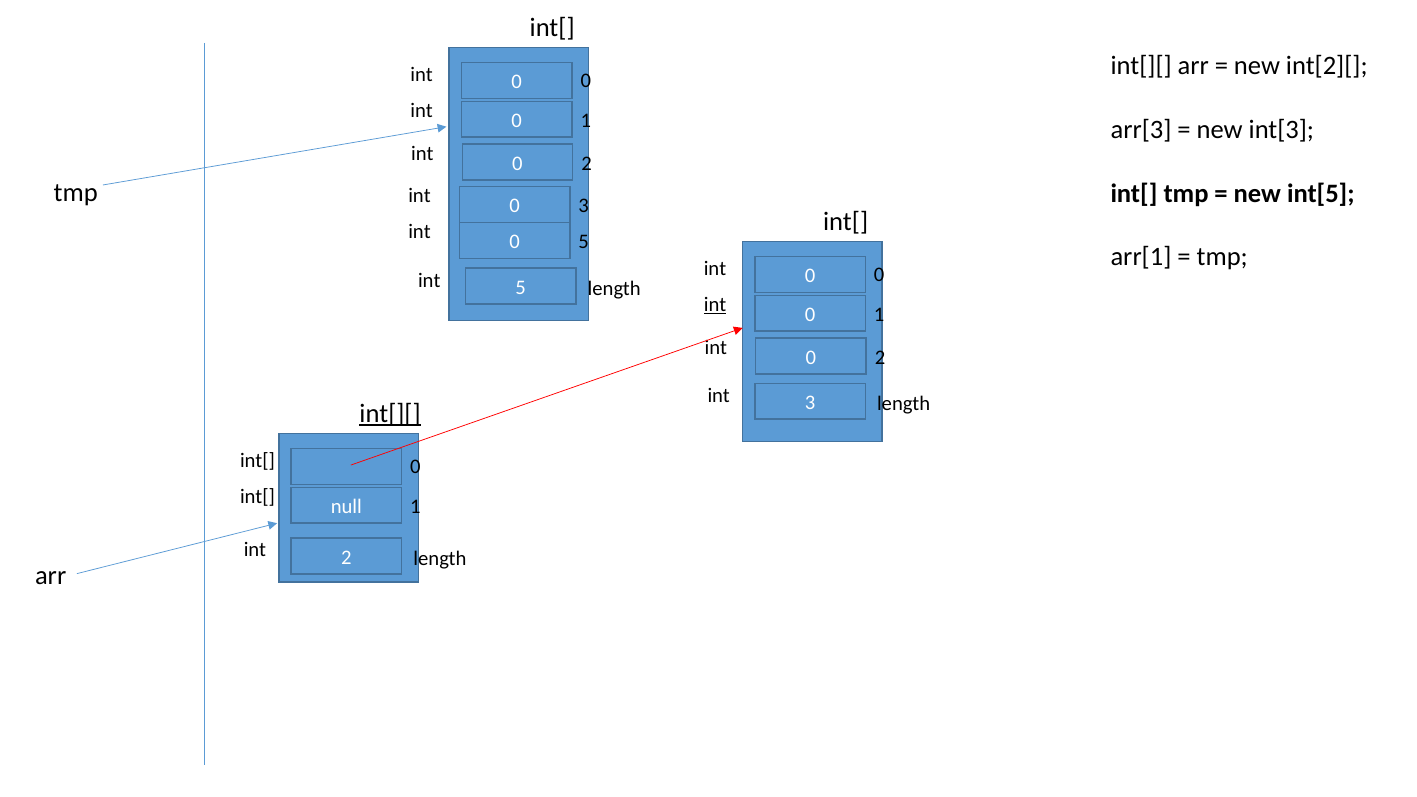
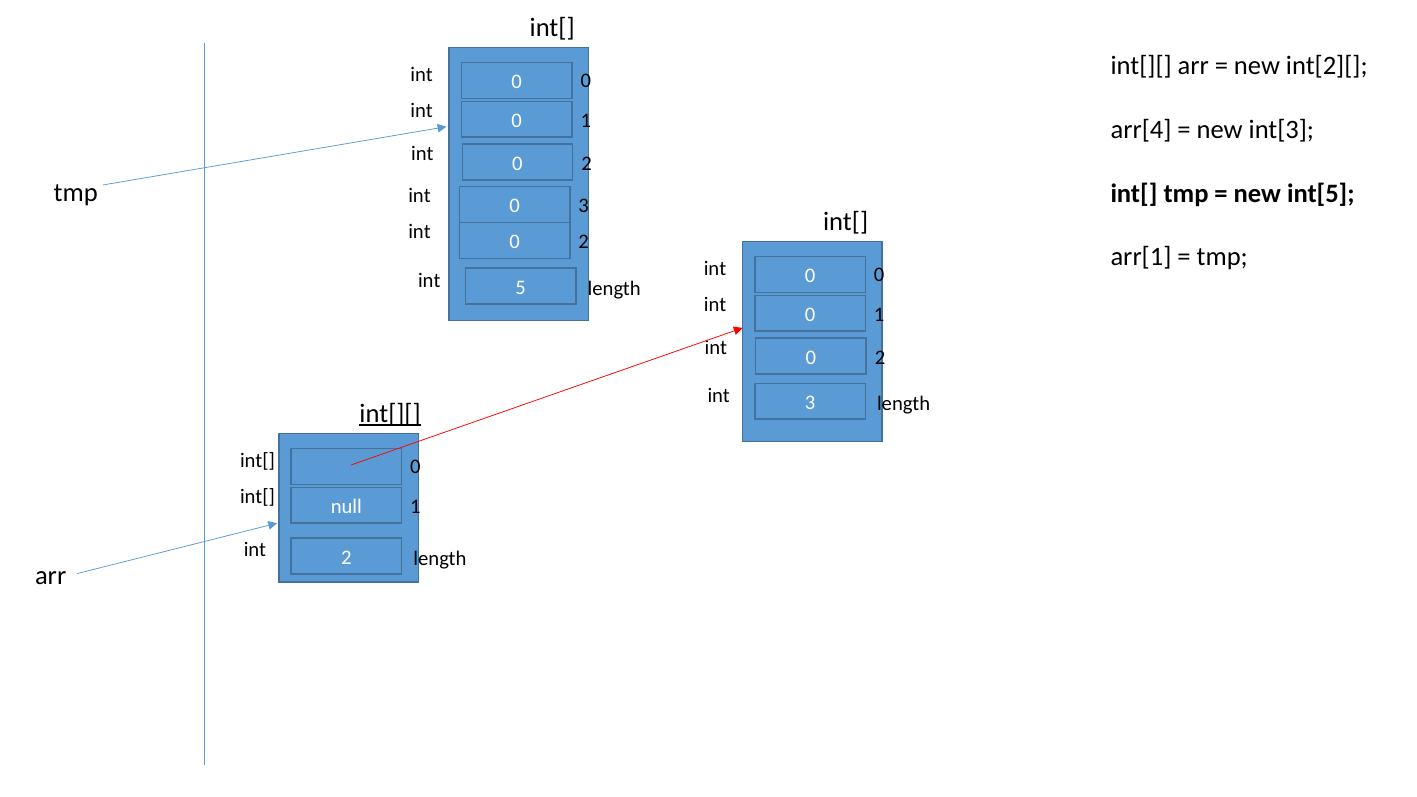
arr[3: arr[3 -> arr[4
5 at (584, 242): 5 -> 2
int at (715, 304) underline: present -> none
